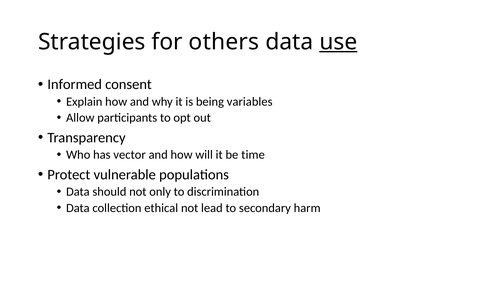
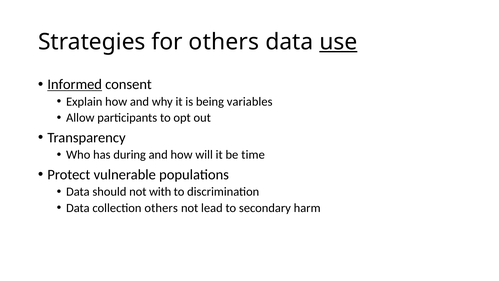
Informed underline: none -> present
vector: vector -> during
only: only -> with
collection ethical: ethical -> others
